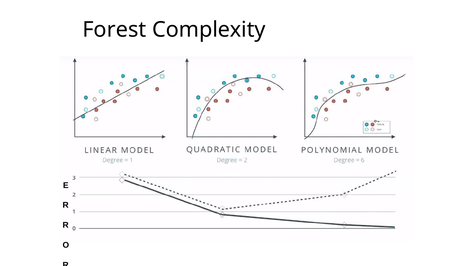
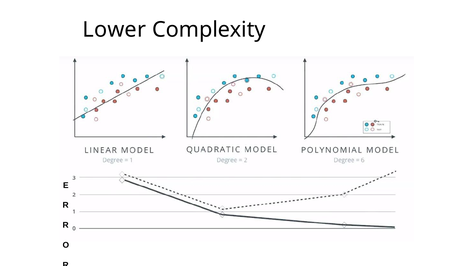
Forest: Forest -> Lower
